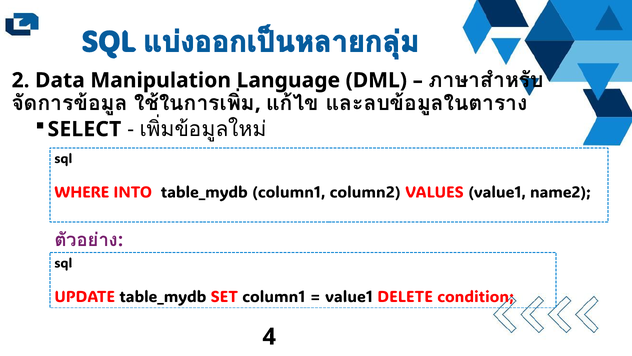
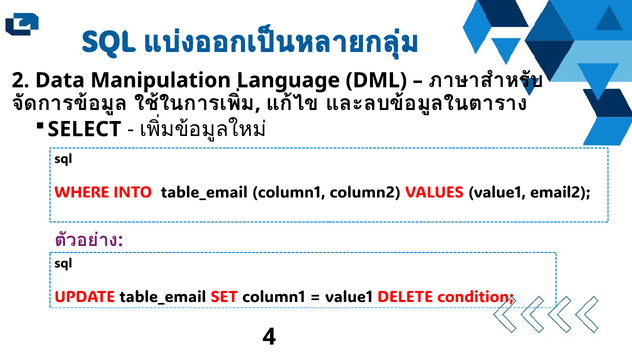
INTO table_mydb: table_mydb -> table_email
name2: name2 -> email2
UPDATE table_mydb: table_mydb -> table_email
